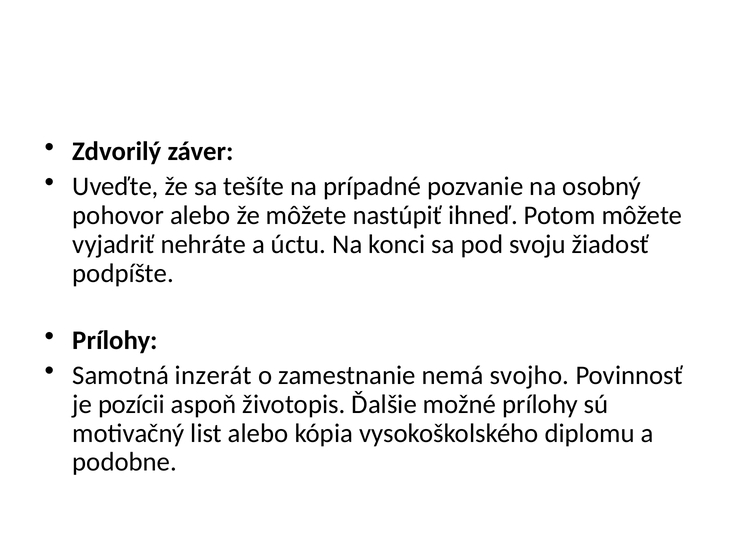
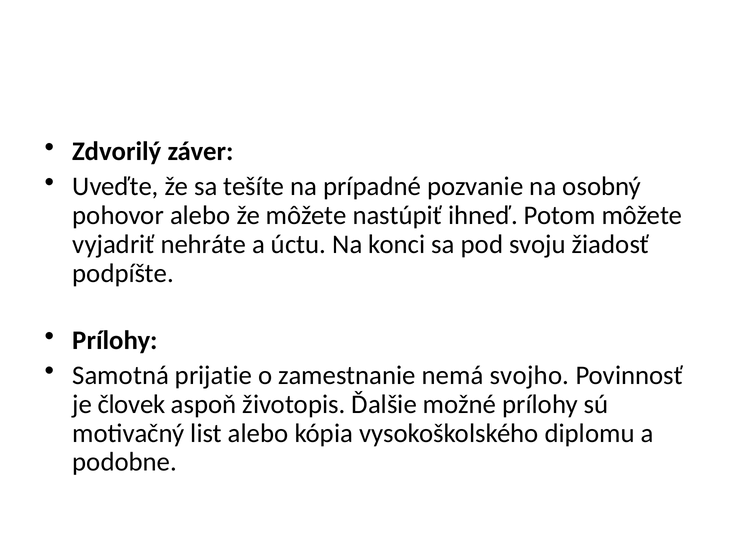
inzerát: inzerát -> prijatie
pozícii: pozícii -> človek
